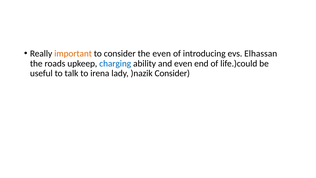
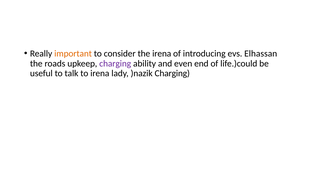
the even: even -> irena
charging at (115, 63) colour: blue -> purple
)nazik Consider: Consider -> Charging
